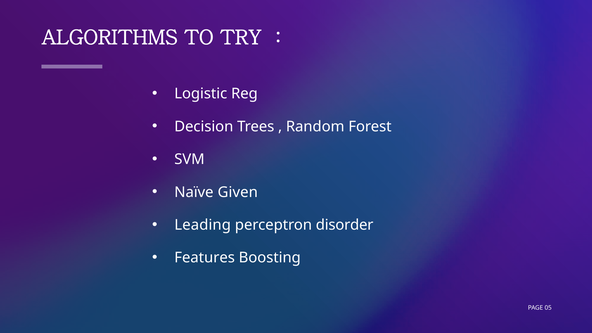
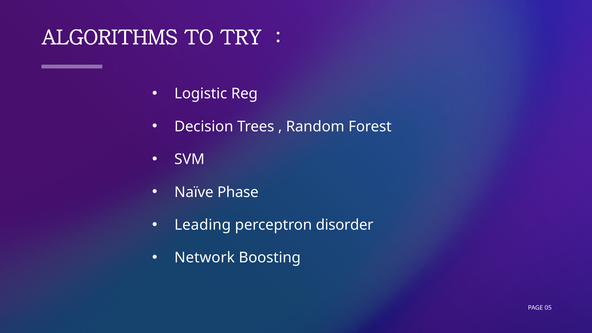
Given: Given -> Phase
Features: Features -> Network
